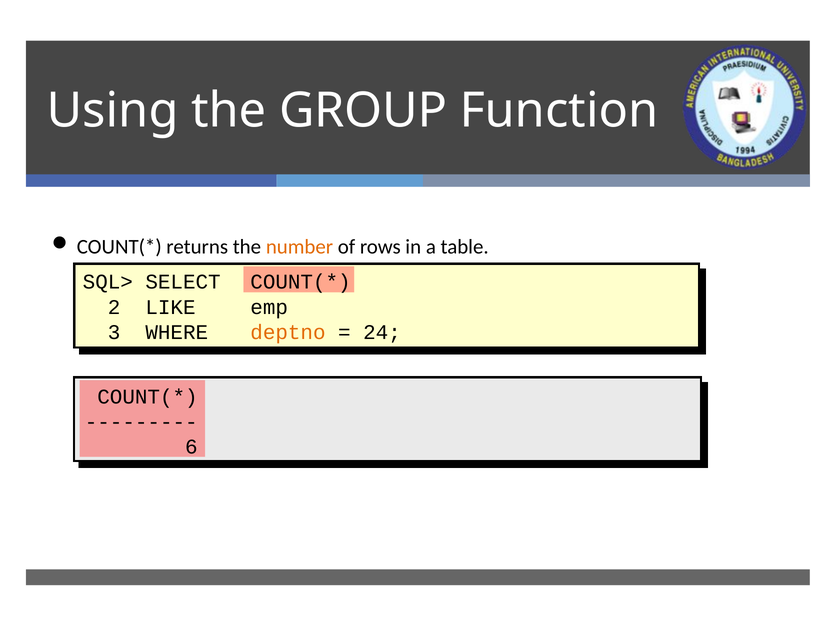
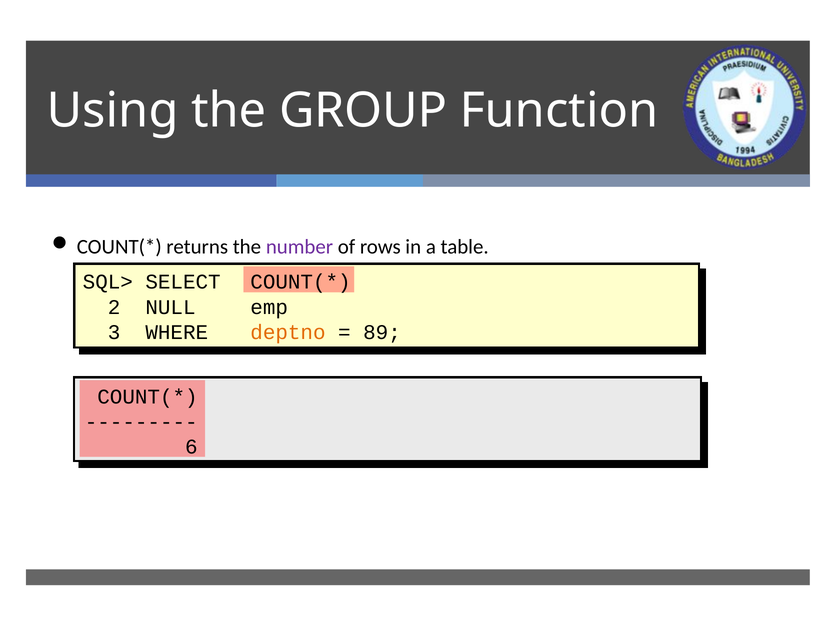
number colour: orange -> purple
LIKE: LIKE -> NULL
24: 24 -> 89
